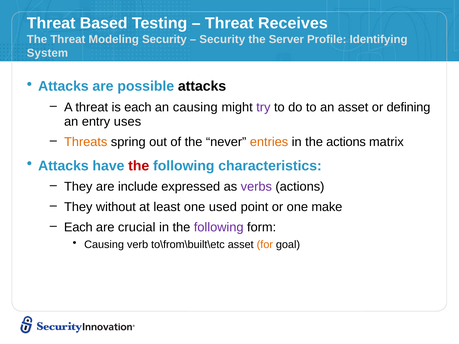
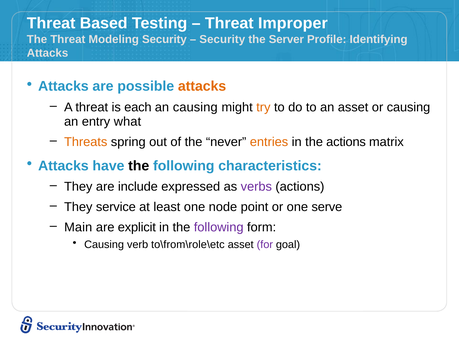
Receives: Receives -> Improper
System at (47, 53): System -> Attacks
attacks at (202, 86) colour: black -> orange
try colour: purple -> orange
or defining: defining -> causing
uses: uses -> what
the at (139, 166) colour: red -> black
without: without -> service
used: used -> node
make: make -> serve
Each at (78, 227): Each -> Main
crucial: crucial -> explicit
to\from\built\etc: to\from\built\etc -> to\from\role\etc
for colour: orange -> purple
